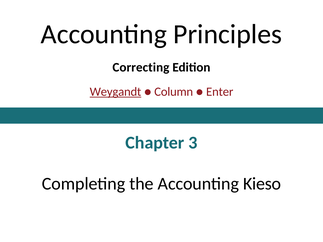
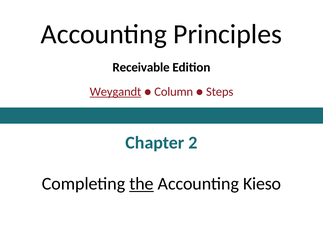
Correcting: Correcting -> Receivable
Enter: Enter -> Steps
3: 3 -> 2
the underline: none -> present
